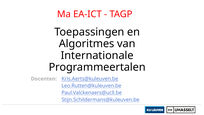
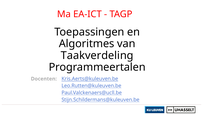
Internationale: Internationale -> Taakverdeling
